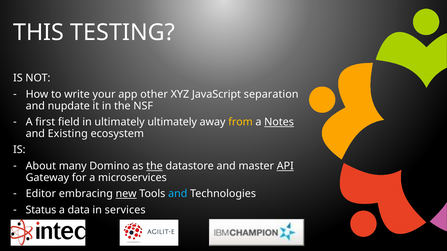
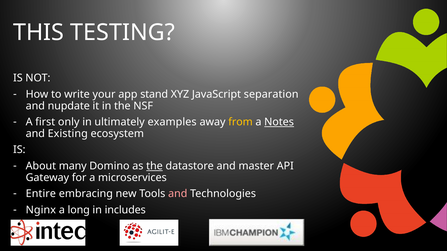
other: other -> stand
field: field -> only
ultimately ultimately: ultimately -> examples
API underline: present -> none
Editor: Editor -> Entire
new underline: present -> none
and at (178, 194) colour: light blue -> pink
Status: Status -> Nginx
data: data -> long
services: services -> includes
